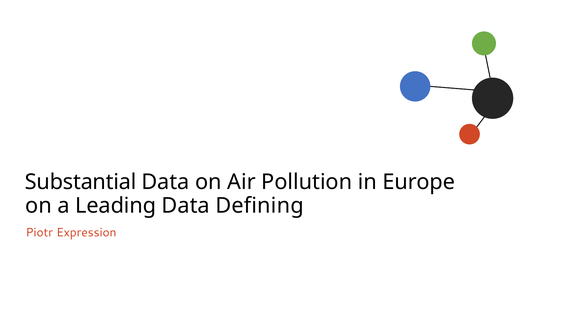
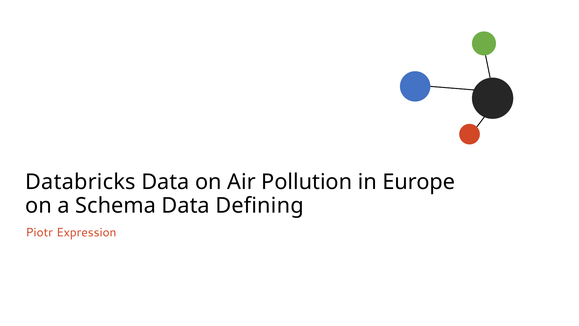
Substantial: Substantial -> Databricks
Leading: Leading -> Schema
